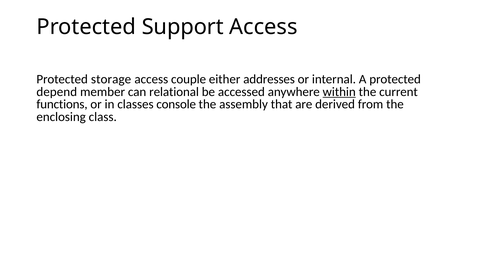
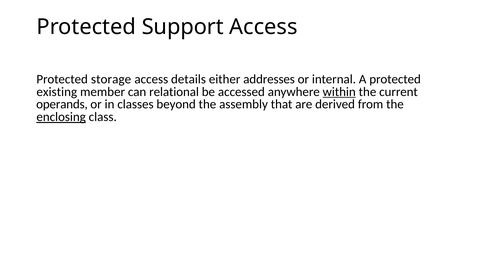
couple: couple -> details
depend: depend -> existing
functions: functions -> operands
console: console -> beyond
enclosing underline: none -> present
